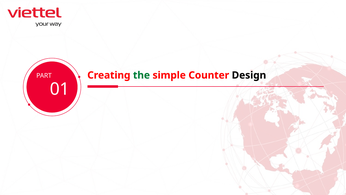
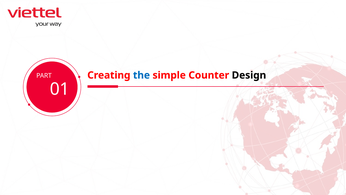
the colour: green -> blue
